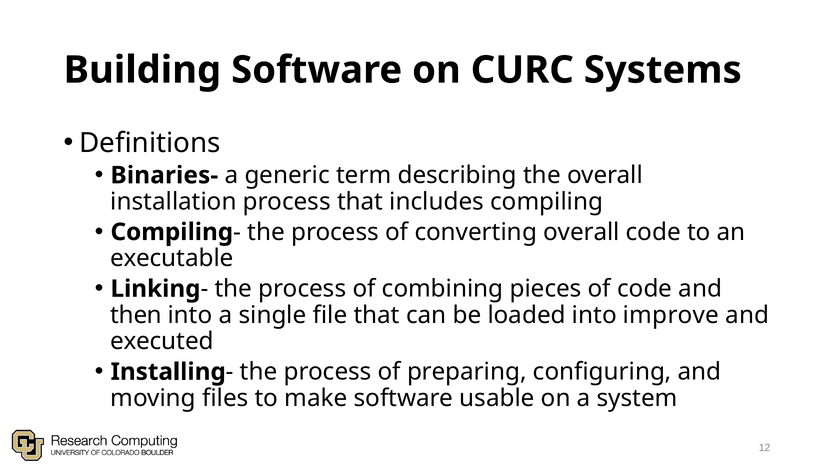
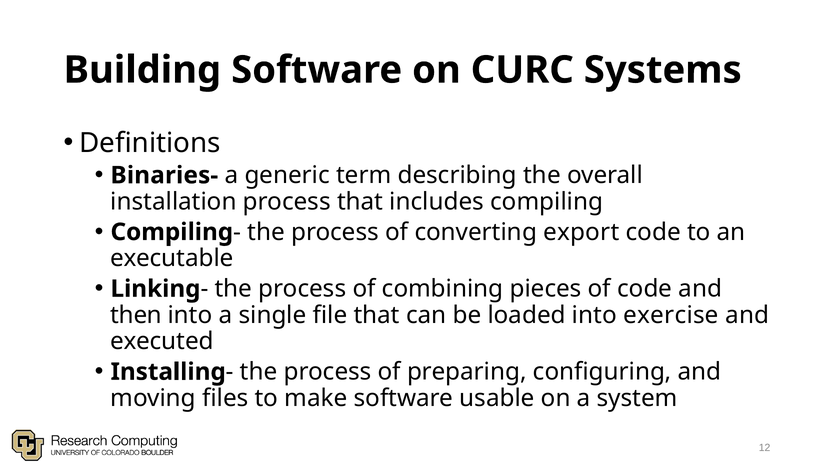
converting overall: overall -> export
improve: improve -> exercise
